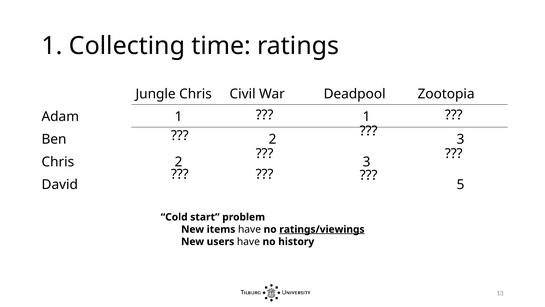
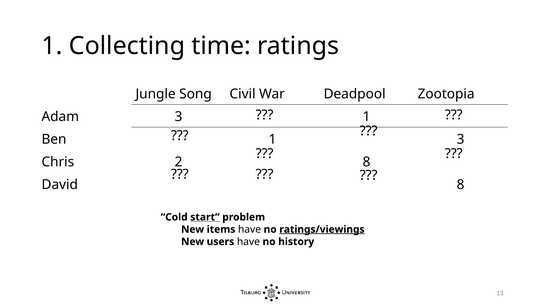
Jungle Chris: Chris -> Song
Adam 1: 1 -> 3
Ben 2: 2 -> 1
Chris 2 3: 3 -> 8
David 5: 5 -> 8
start underline: none -> present
